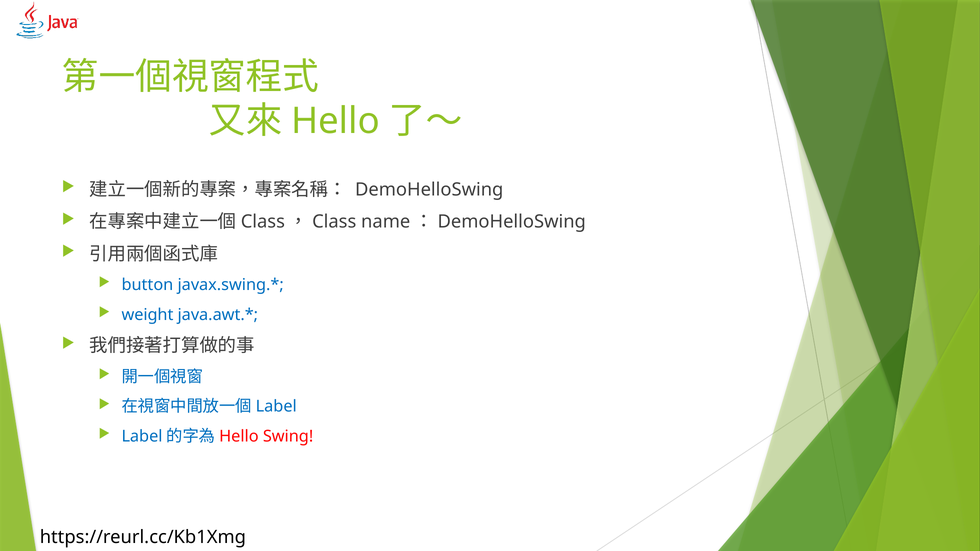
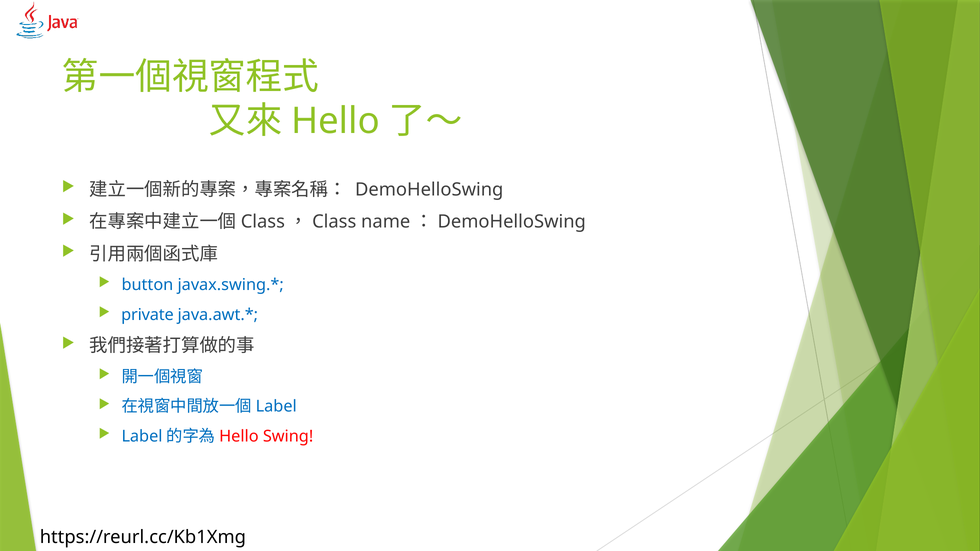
weight: weight -> private
